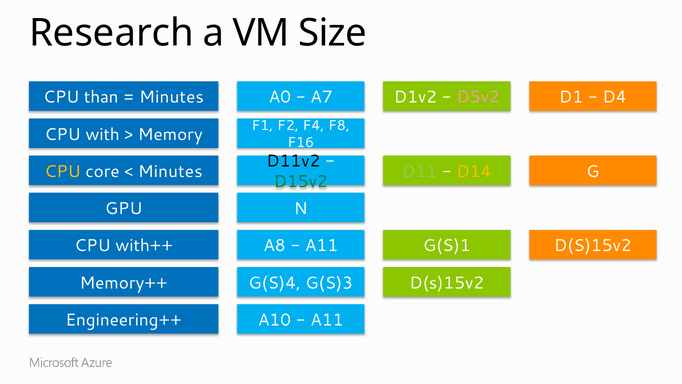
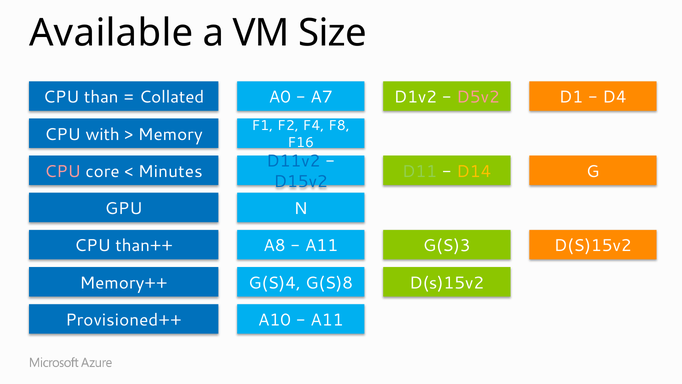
Research: Research -> Available
Minutes at (172, 97): Minutes -> Collated
D11v2 colour: black -> blue
CPU at (63, 171) colour: yellow -> pink
D15v2 colour: green -> blue
with++: with++ -> than++
G(S)1: G(S)1 -> G(S)3
G(S)3: G(S)3 -> G(S)8
Engineering++: Engineering++ -> Provisioned++
